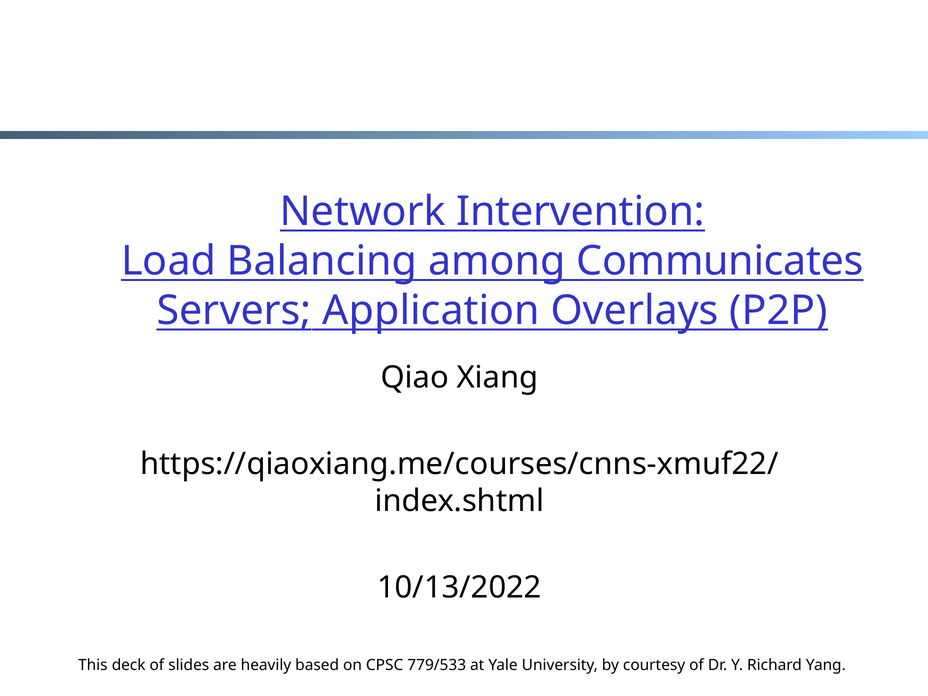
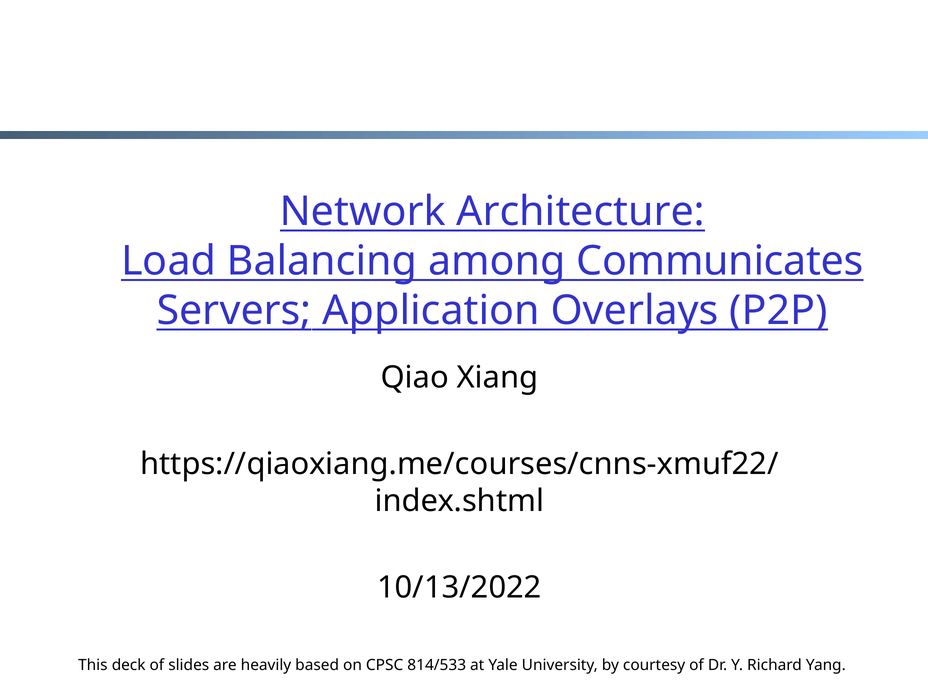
Intervention: Intervention -> Architecture
779/533: 779/533 -> 814/533
